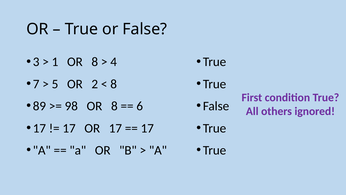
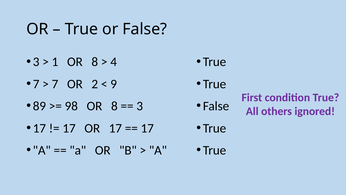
5 at (55, 84): 5 -> 7
8 at (114, 84): 8 -> 9
6 at (140, 106): 6 -> 3
